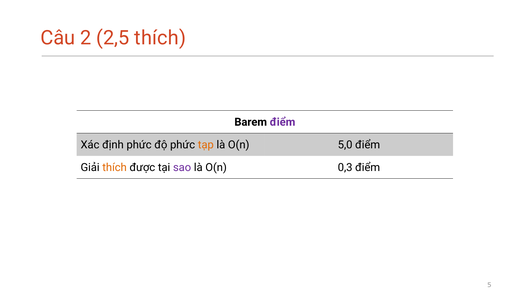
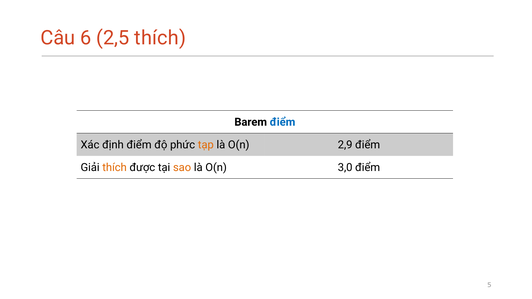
2: 2 -> 6
điểm at (283, 122) colour: purple -> blue
định phức: phức -> điểm
5,0: 5,0 -> 2,9
sao colour: purple -> orange
0,3: 0,3 -> 3,0
